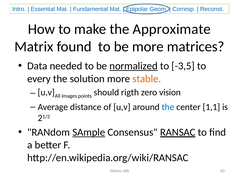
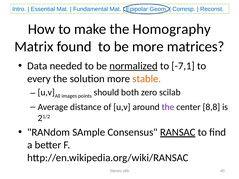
Approximate: Approximate -> Homography
-3,5: -3,5 -> -7,1
rigth: rigth -> both
vision: vision -> scilab
the at (168, 107) colour: blue -> purple
1,1: 1,1 -> 8,8
SAmple underline: present -> none
